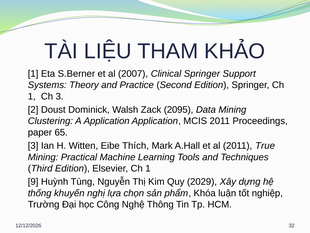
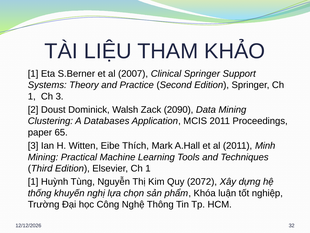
2095: 2095 -> 2090
A Application: Application -> Databases
True: True -> Minh
9 at (33, 181): 9 -> 1
2029: 2029 -> 2072
